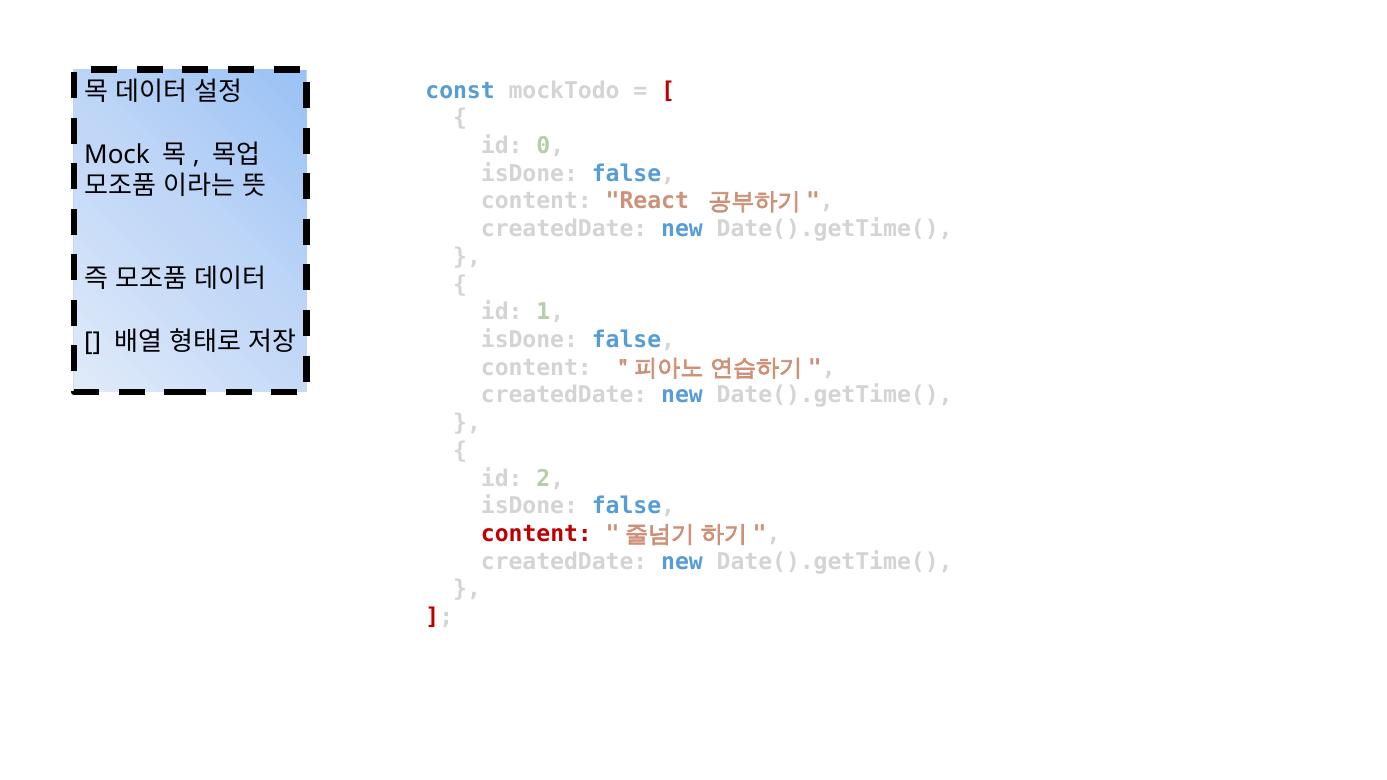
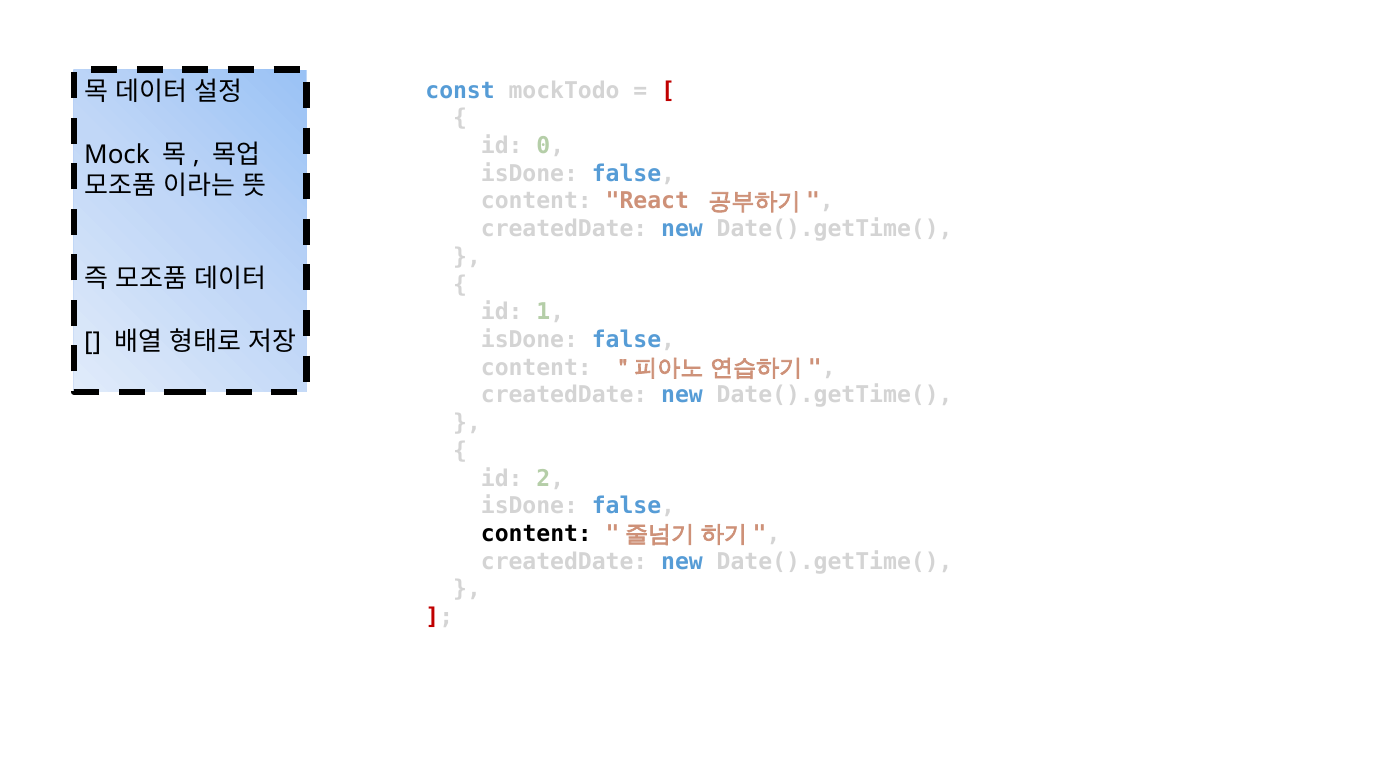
content at (536, 534) colour: red -> black
